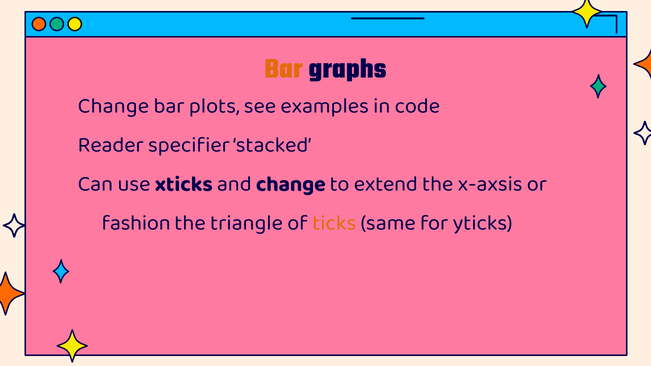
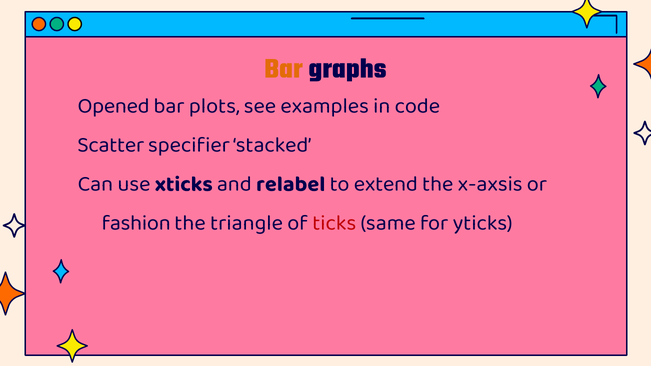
Change at (113, 106): Change -> Opened
Reader: Reader -> Scatter
and change: change -> relabel
ticks colour: orange -> red
